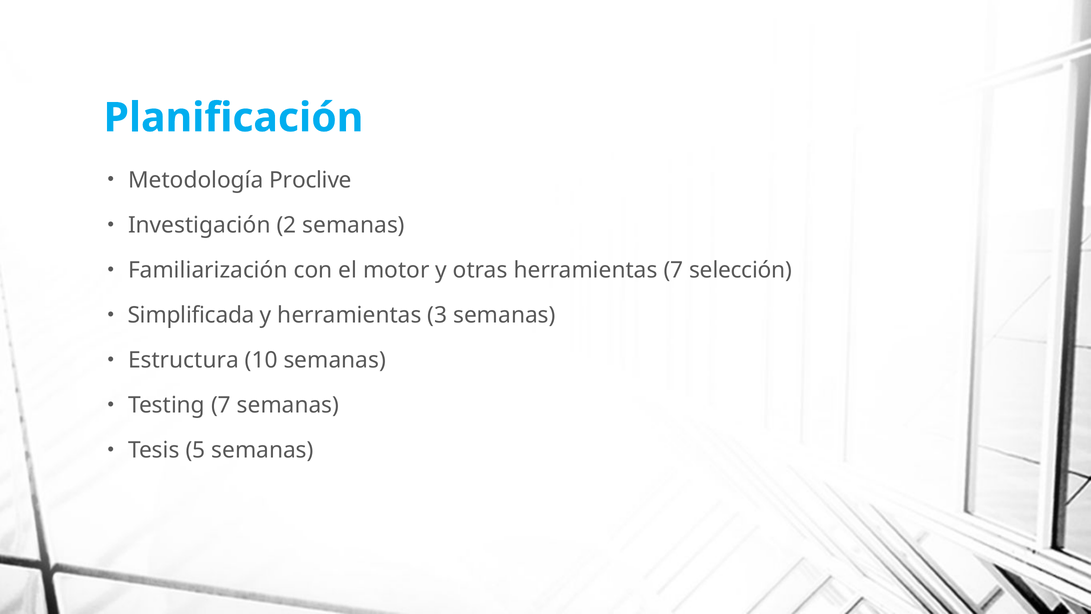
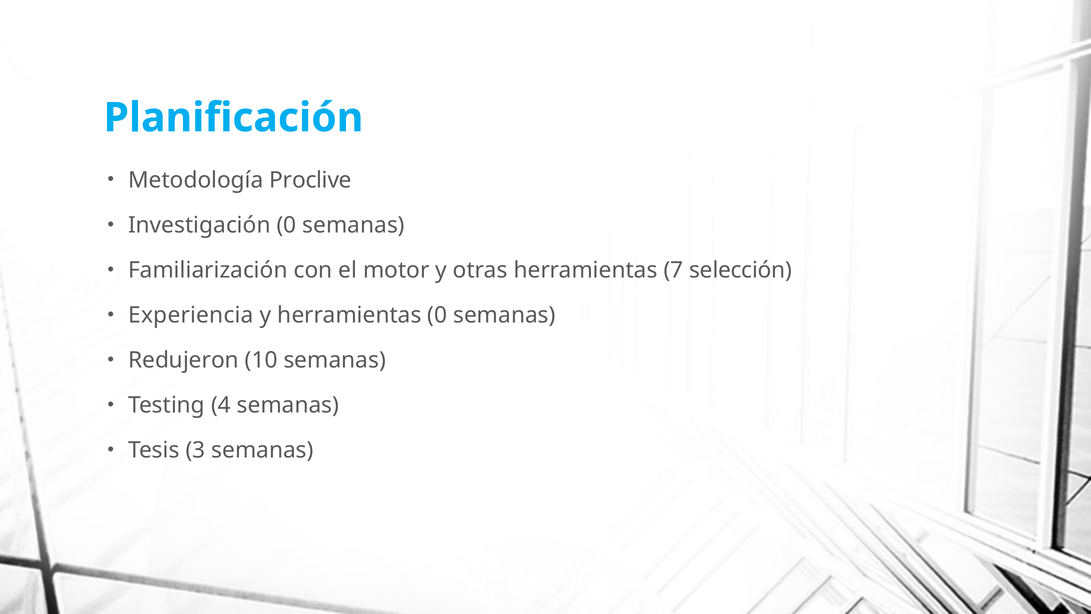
Investigación 2: 2 -> 0
Simplificada: Simplificada -> Experiencia
herramientas 3: 3 -> 0
Estructura: Estructura -> Redujeron
Testing 7: 7 -> 4
5: 5 -> 3
